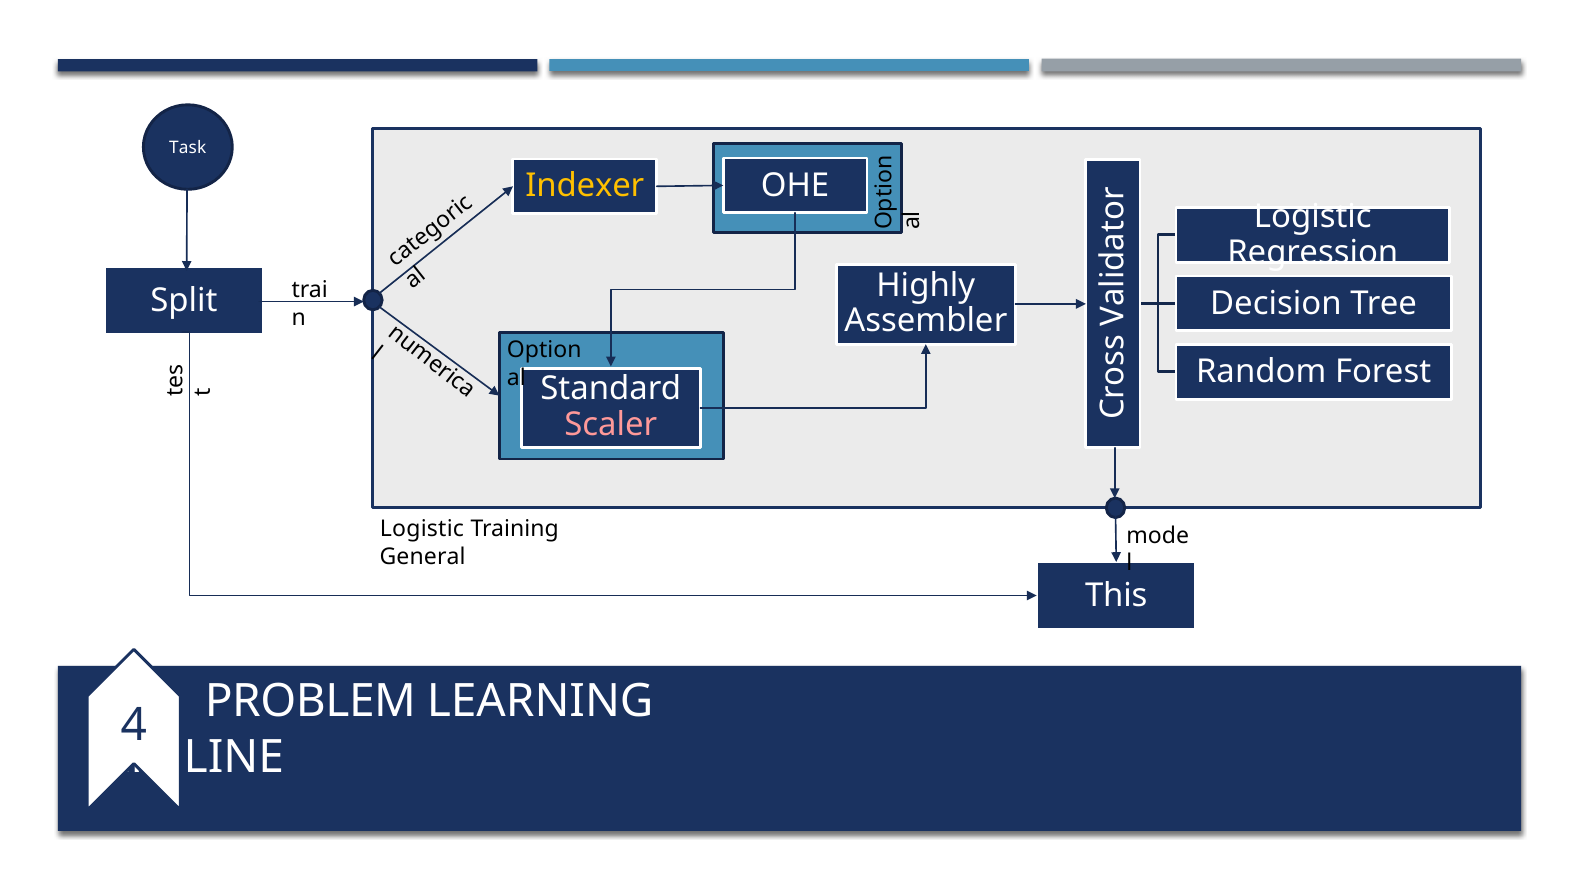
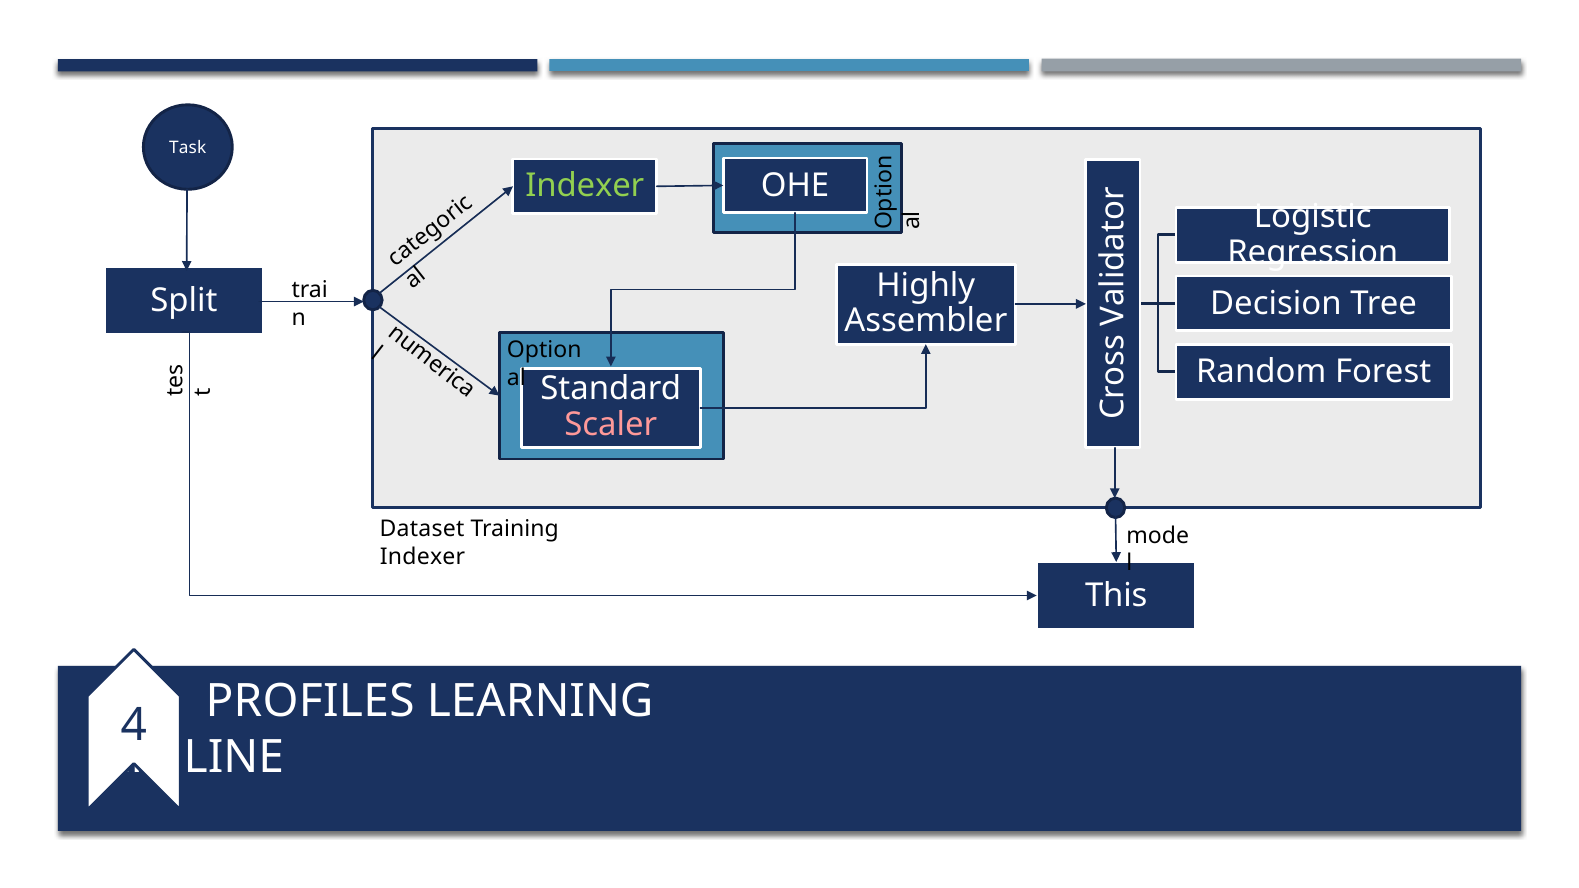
Indexer at (585, 186) colour: yellow -> light green
Logistic at (422, 529): Logistic -> Dataset
General at (423, 557): General -> Indexer
PROBLEM: PROBLEM -> PROFILES
